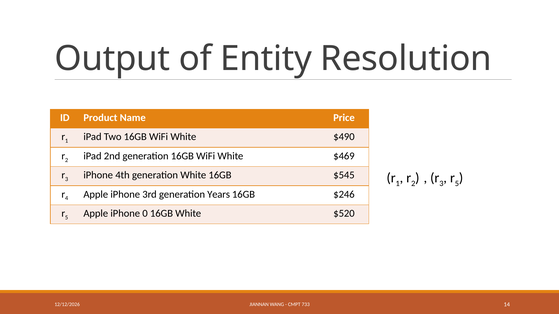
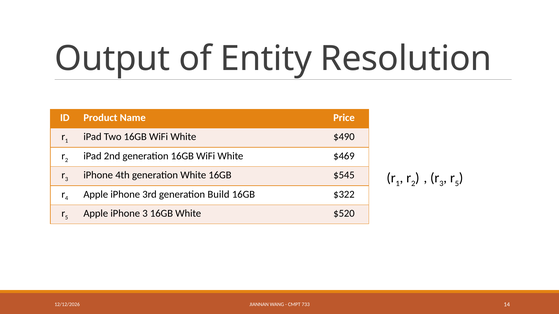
Years: Years -> Build
$246: $246 -> $322
iPhone 0: 0 -> 3
